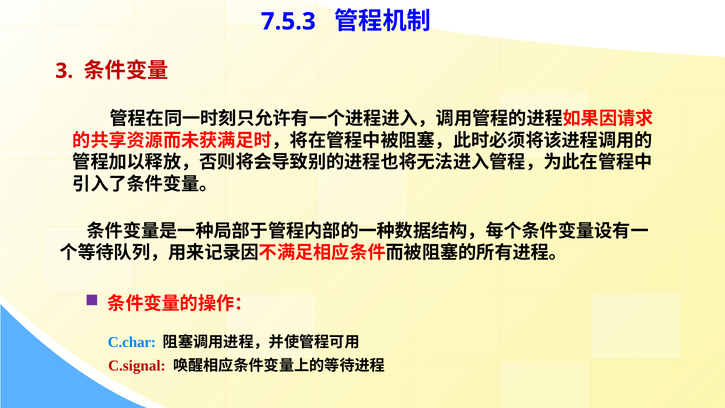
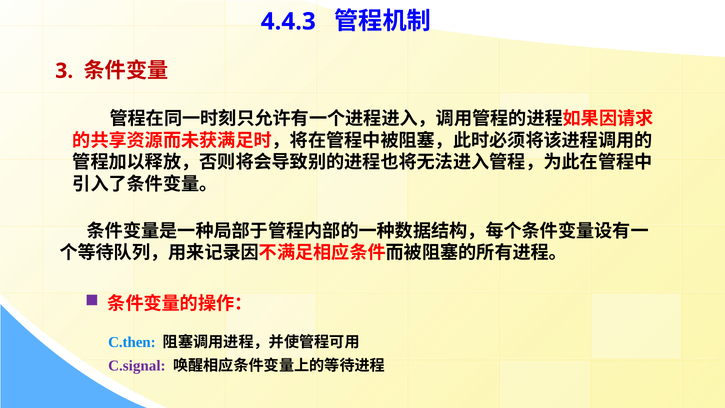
7.5.3: 7.5.3 -> 4.4.3
C.char: C.char -> C.then
C.signal colour: red -> purple
